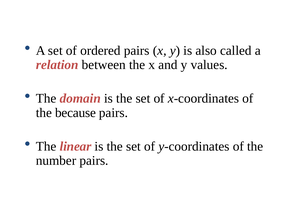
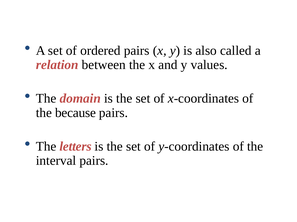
linear: linear -> letters
number: number -> interval
